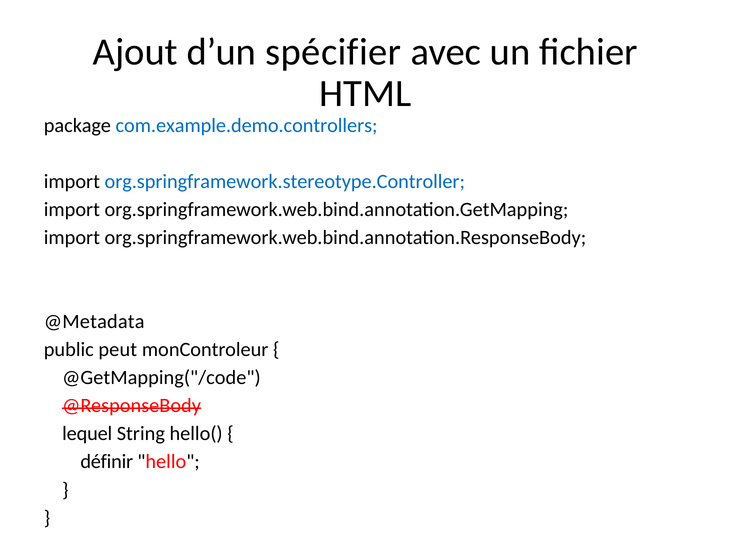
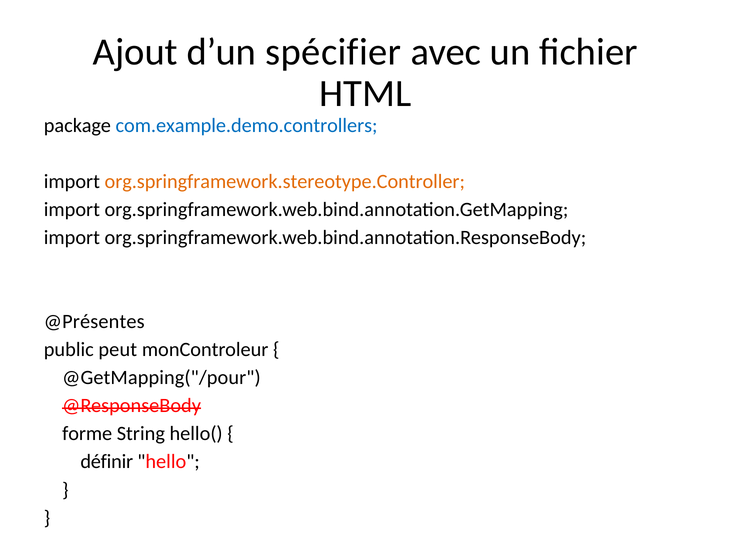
org.springframework.stereotype.Controller colour: blue -> orange
@Metadata: @Metadata -> @Présentes
@GetMapping("/code: @GetMapping("/code -> @GetMapping("/pour
lequel: lequel -> forme
